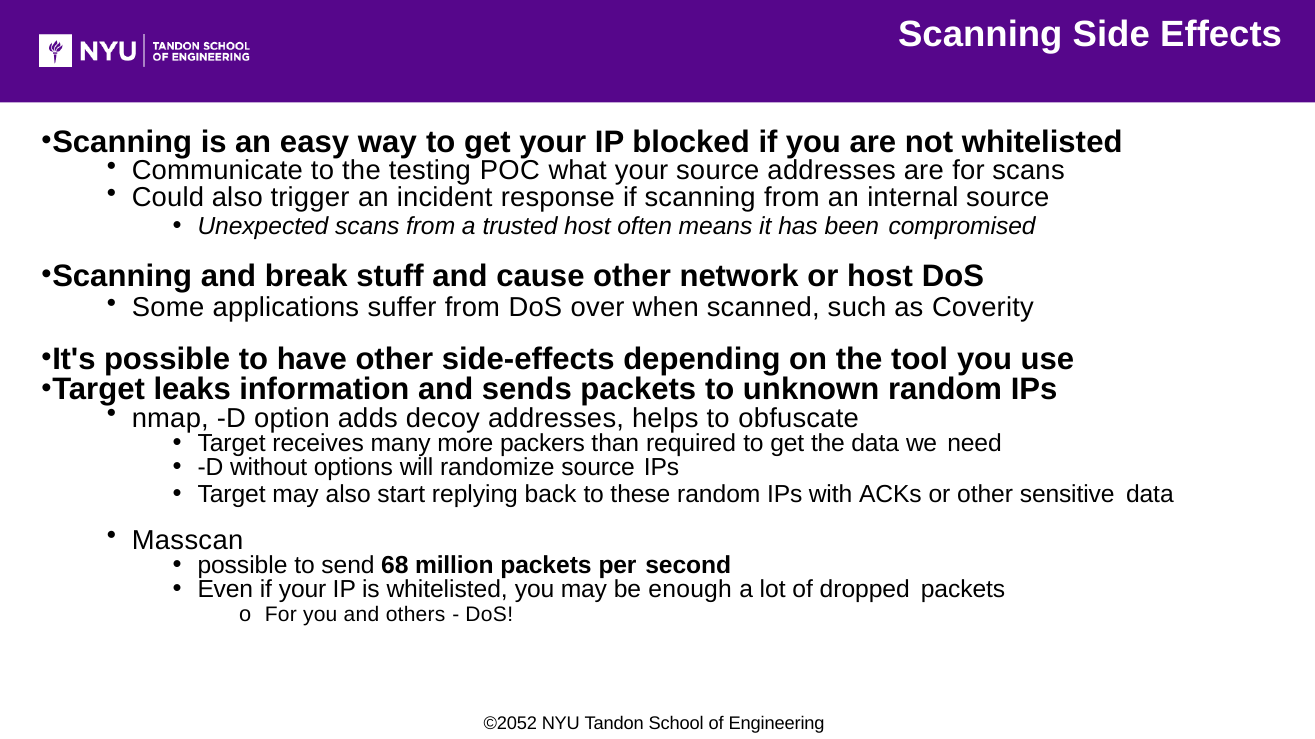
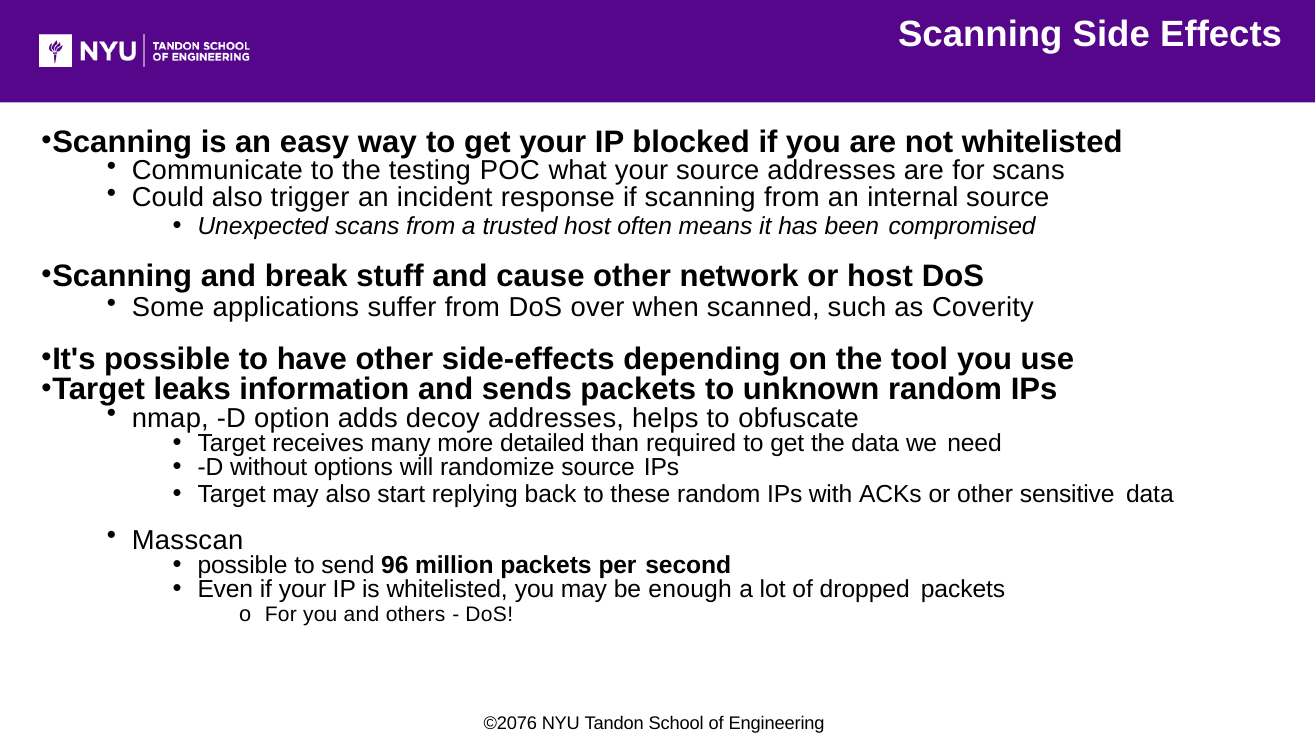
packers: packers -> detailed
68: 68 -> 96
©2052: ©2052 -> ©2076
